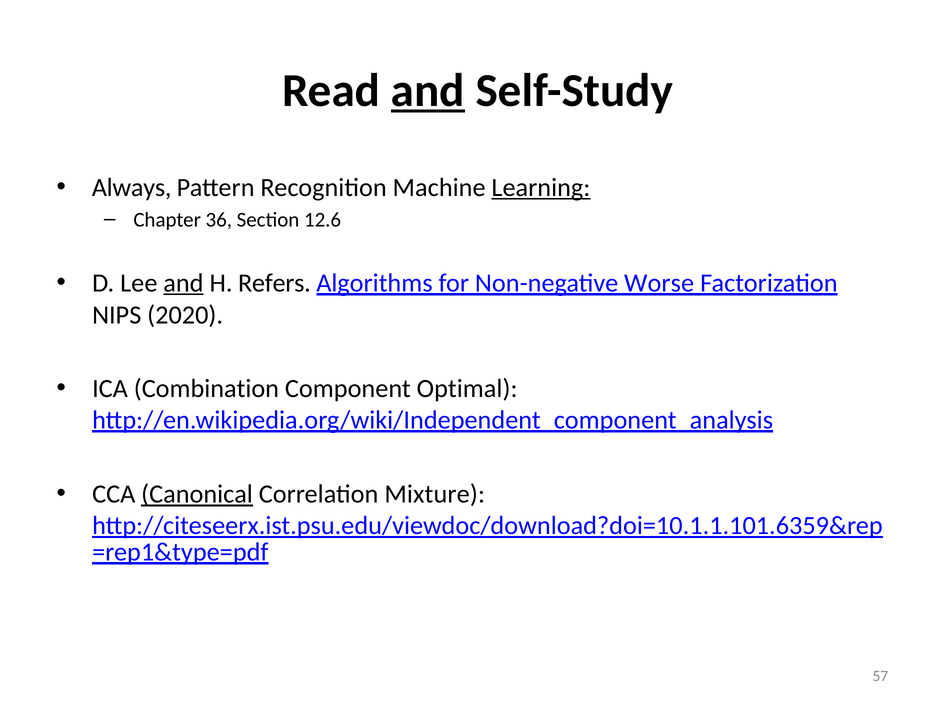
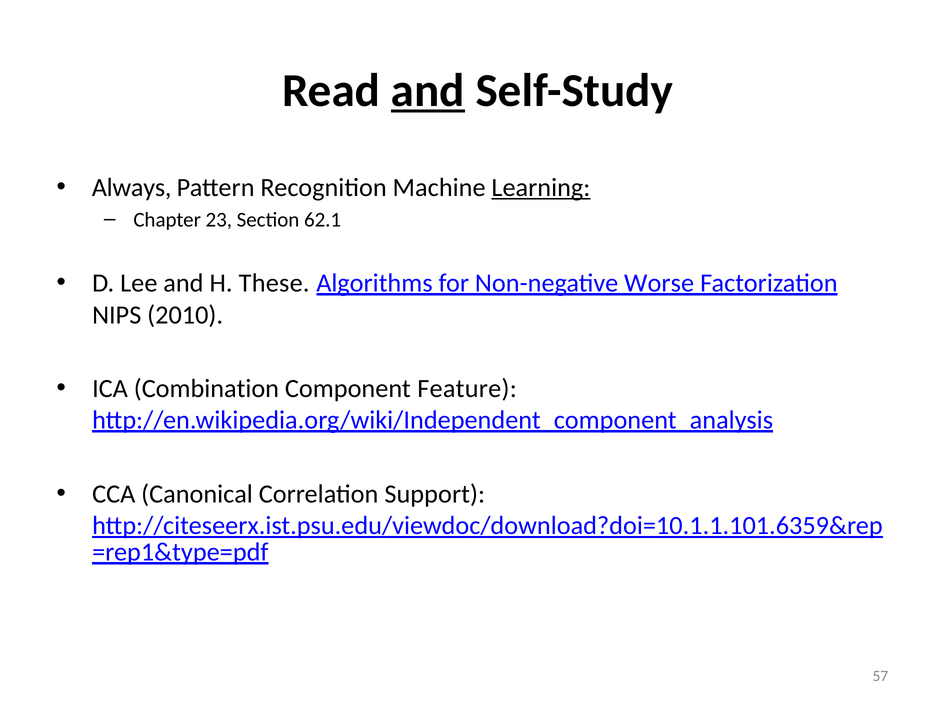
36: 36 -> 23
12.6: 12.6 -> 62.1
and at (183, 283) underline: present -> none
Refers: Refers -> These
2020: 2020 -> 2010
Optimal: Optimal -> Feature
Canonical underline: present -> none
Mixture: Mixture -> Support
